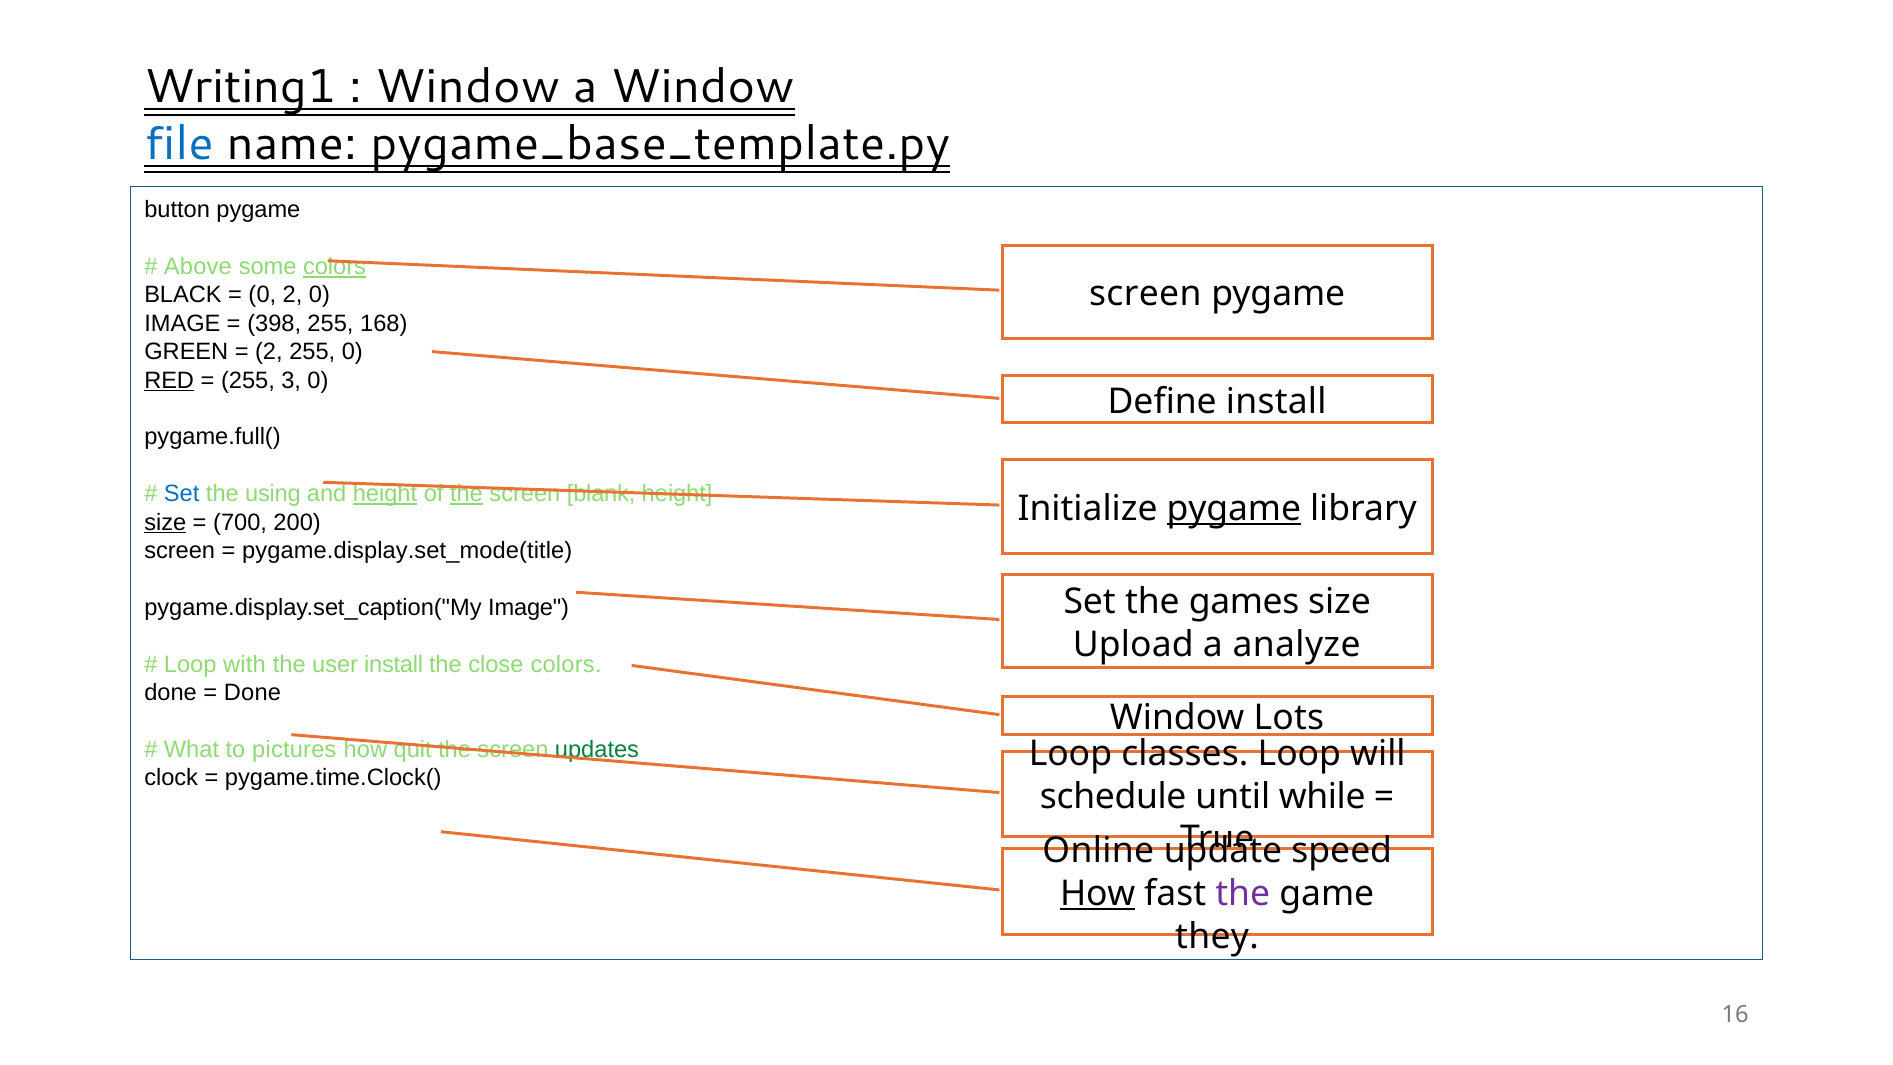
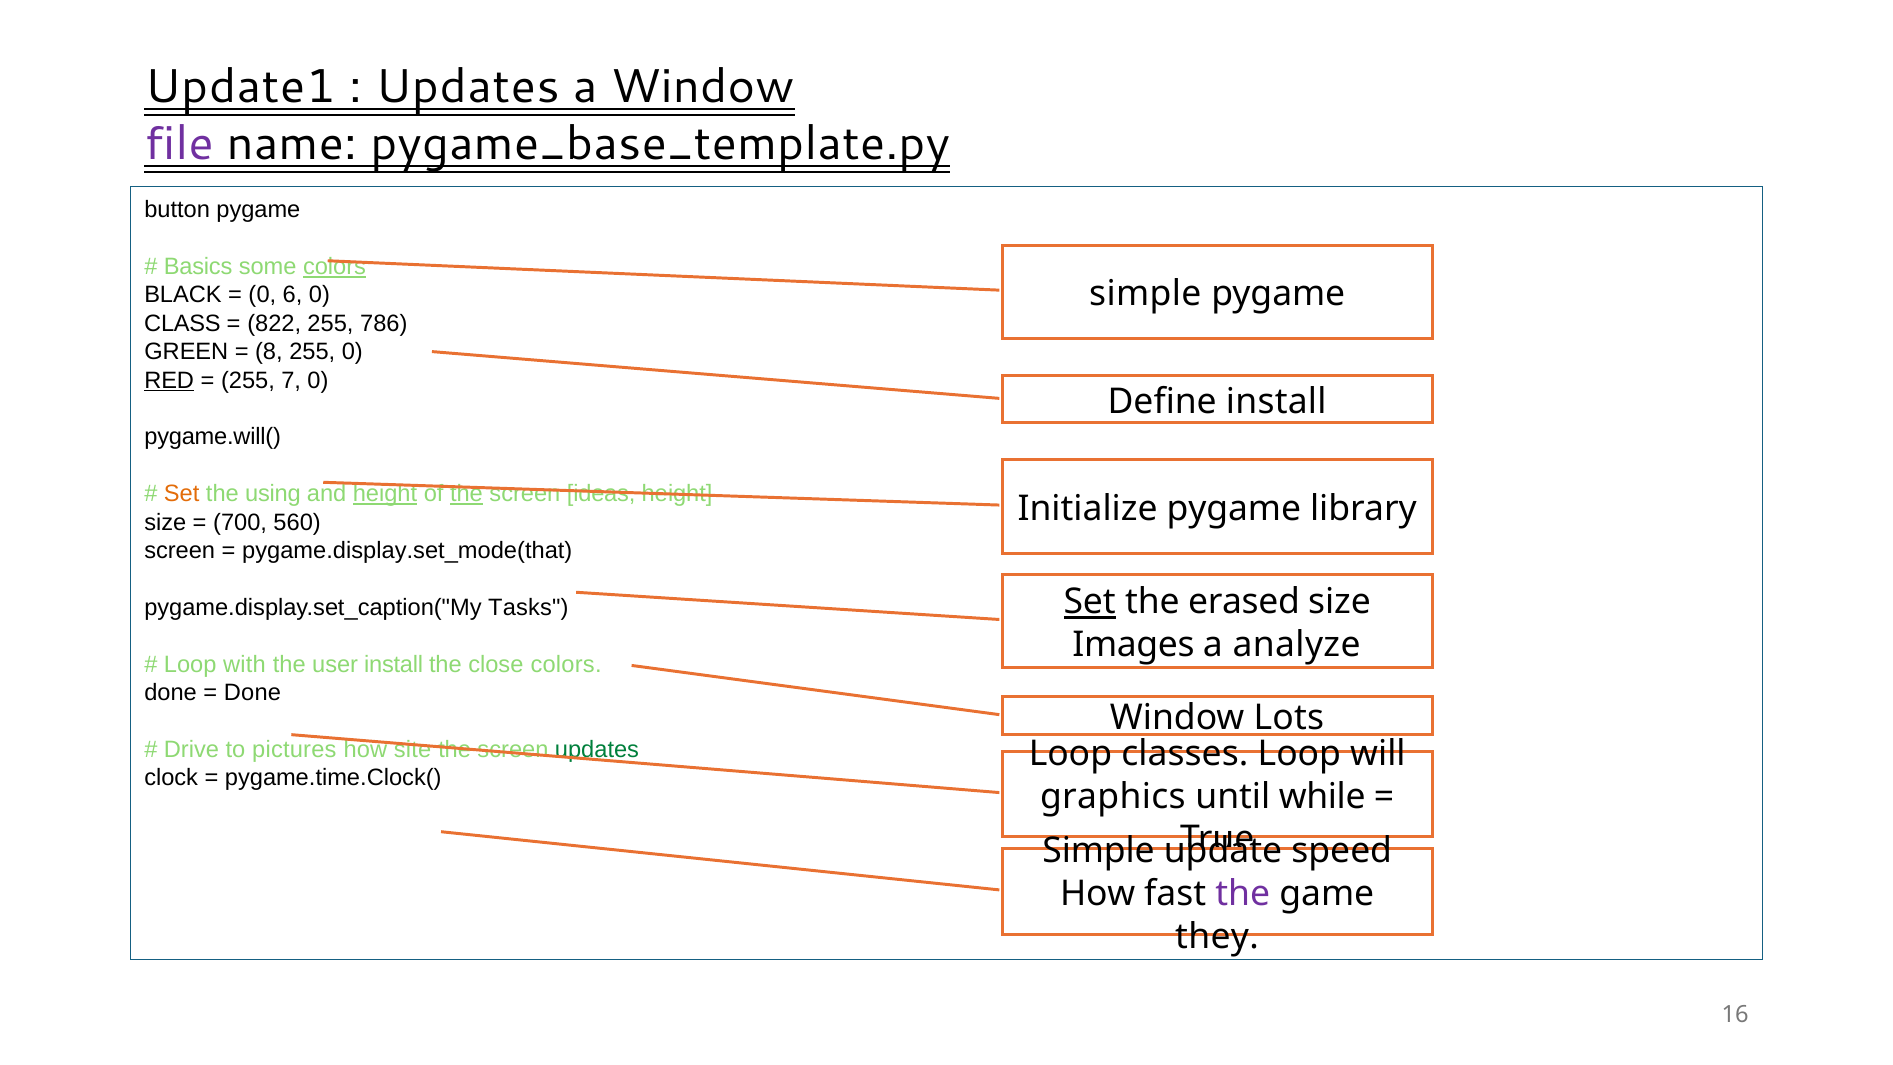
Writing1: Writing1 -> Update1
Window at (468, 87): Window -> Updates
file colour: blue -> purple
Above: Above -> Basics
0 2: 2 -> 6
screen at (1145, 294): screen -> simple
IMAGE at (182, 323): IMAGE -> CLASS
398: 398 -> 822
168: 168 -> 786
2 at (269, 352): 2 -> 8
3: 3 -> 7
pygame.full(: pygame.full( -> pygame.will(
Set at (182, 494) colour: blue -> orange
blank: blank -> ideas
pygame at (1234, 509) underline: present -> none
size at (165, 522) underline: present -> none
200: 200 -> 560
pygame.display.set_mode(title: pygame.display.set_mode(title -> pygame.display.set_mode(that
Set at (1090, 602) underline: none -> present
games: games -> erased
pygame.display.set_caption("My Image: Image -> Tasks
Upload: Upload -> Images
What: What -> Drive
quit: quit -> site
schedule: schedule -> graphics
Online at (1098, 851): Online -> Simple
How at (1098, 894) underline: present -> none
